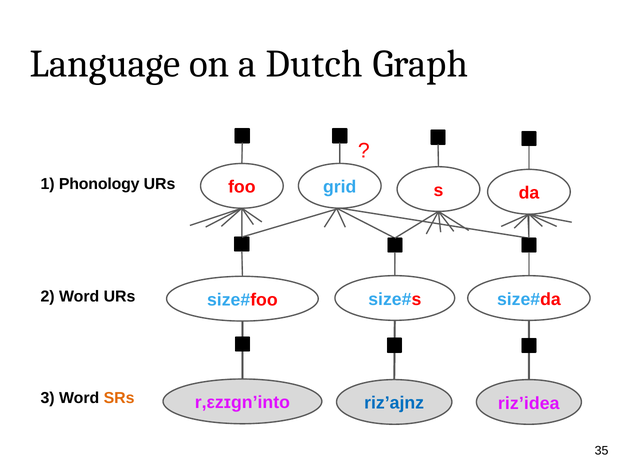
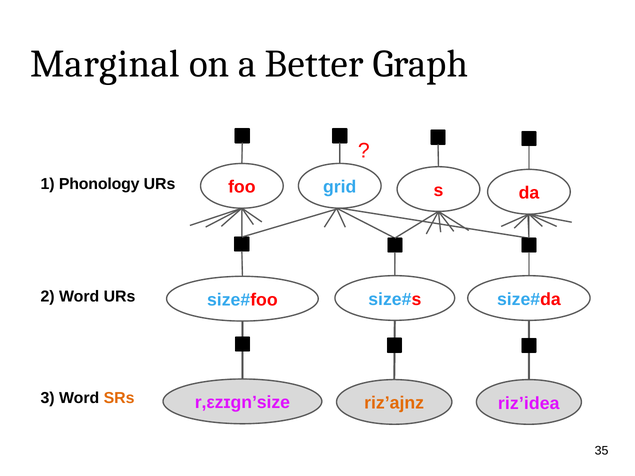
Language: Language -> Marginal
Dutch: Dutch -> Better
r,εzɪgn’into: r,εzɪgn’into -> r,εzɪgn’size
riz’ajnz colour: blue -> orange
